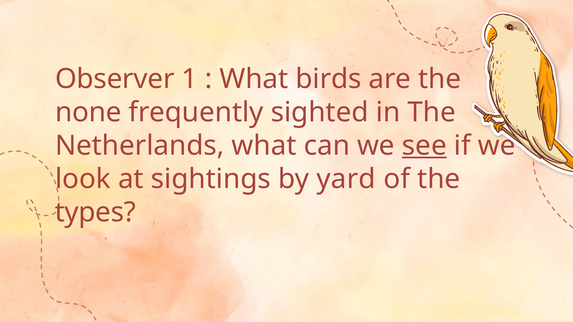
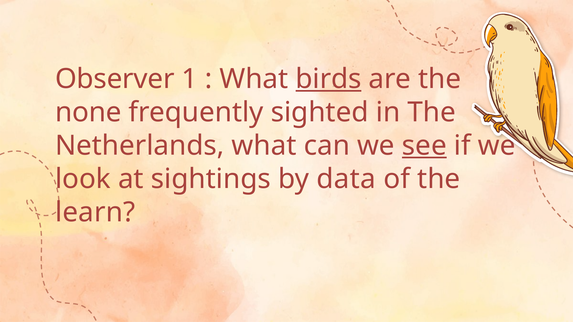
birds underline: none -> present
yard: yard -> data
types: types -> learn
